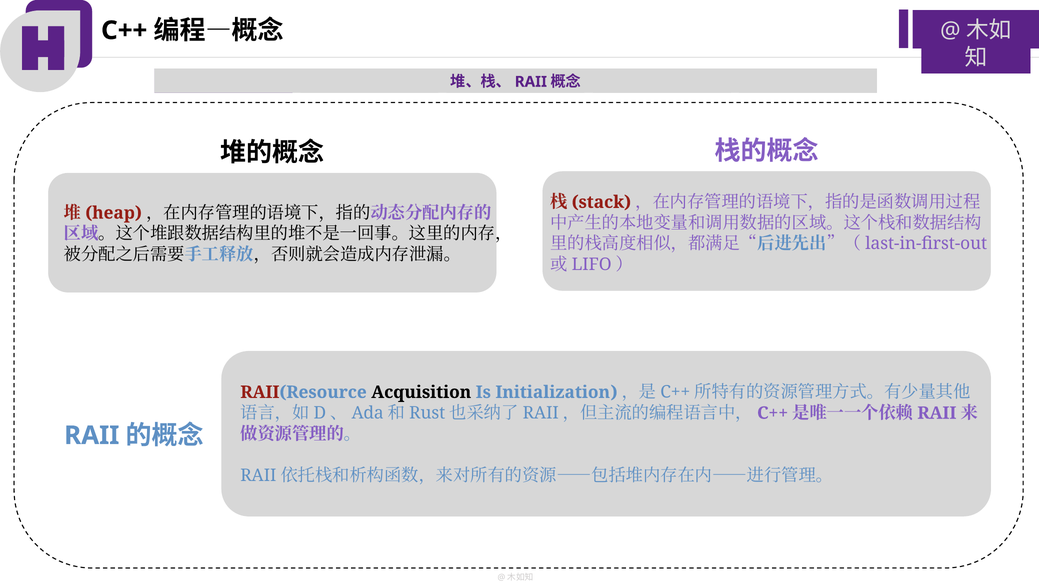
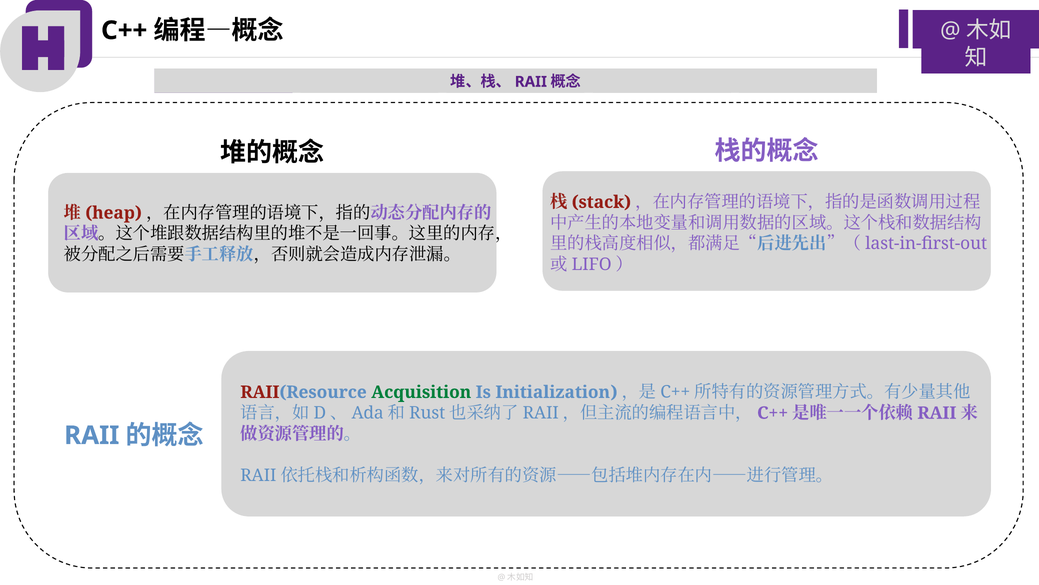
Acquisition colour: black -> green
